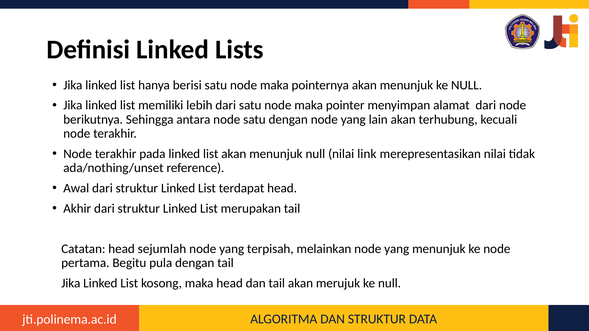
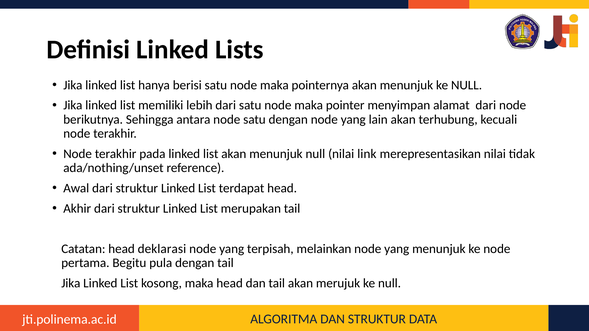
sejumlah: sejumlah -> deklarasi
